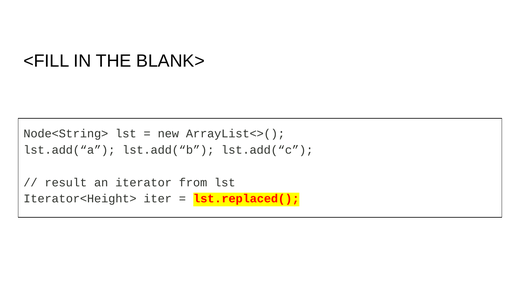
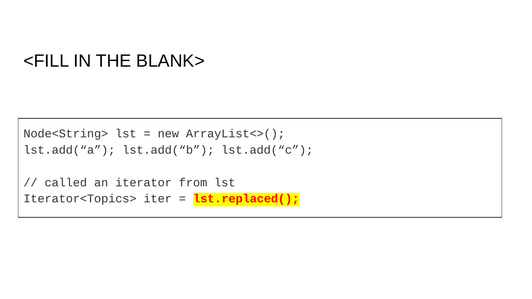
result: result -> called
Iterator<Height>: Iterator<Height> -> Iterator<Topics>
